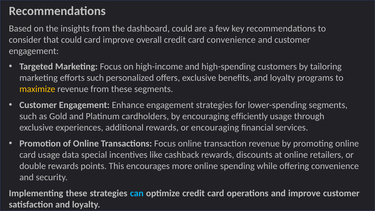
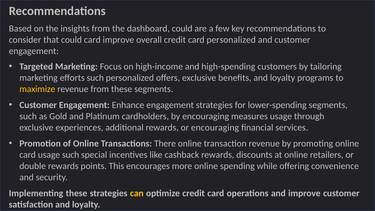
card convenience: convenience -> personalized
efficiently: efficiently -> measures
Transactions Focus: Focus -> There
usage data: data -> such
can colour: light blue -> yellow
